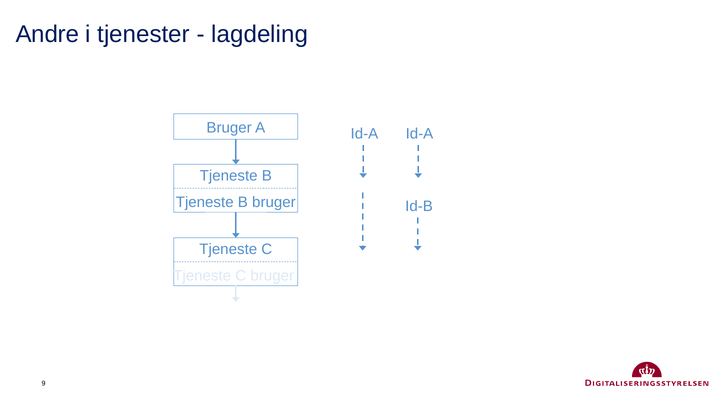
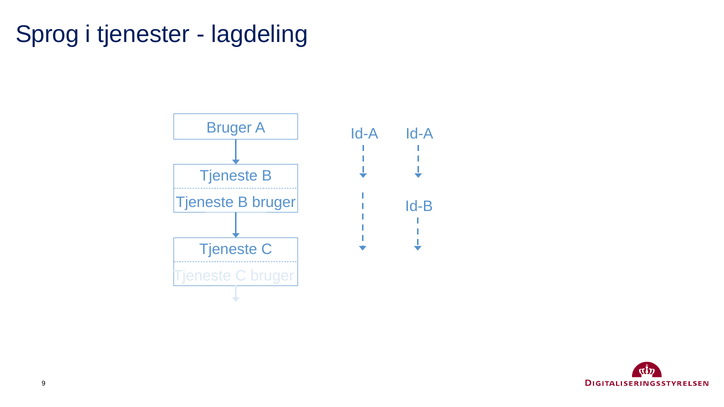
Andre: Andre -> Sprog
